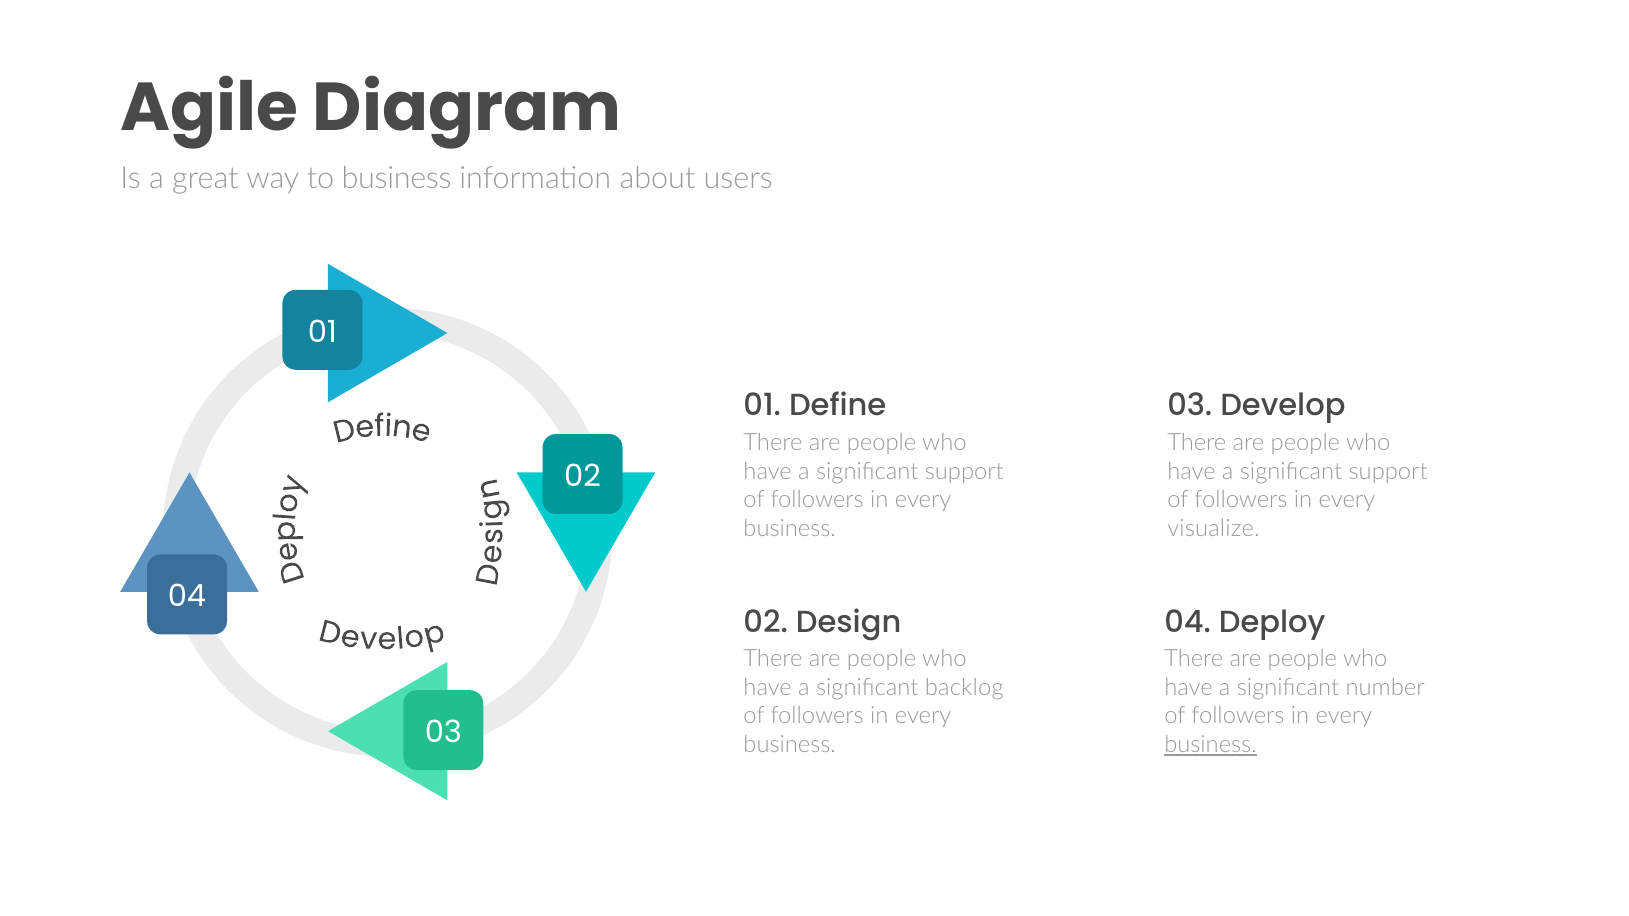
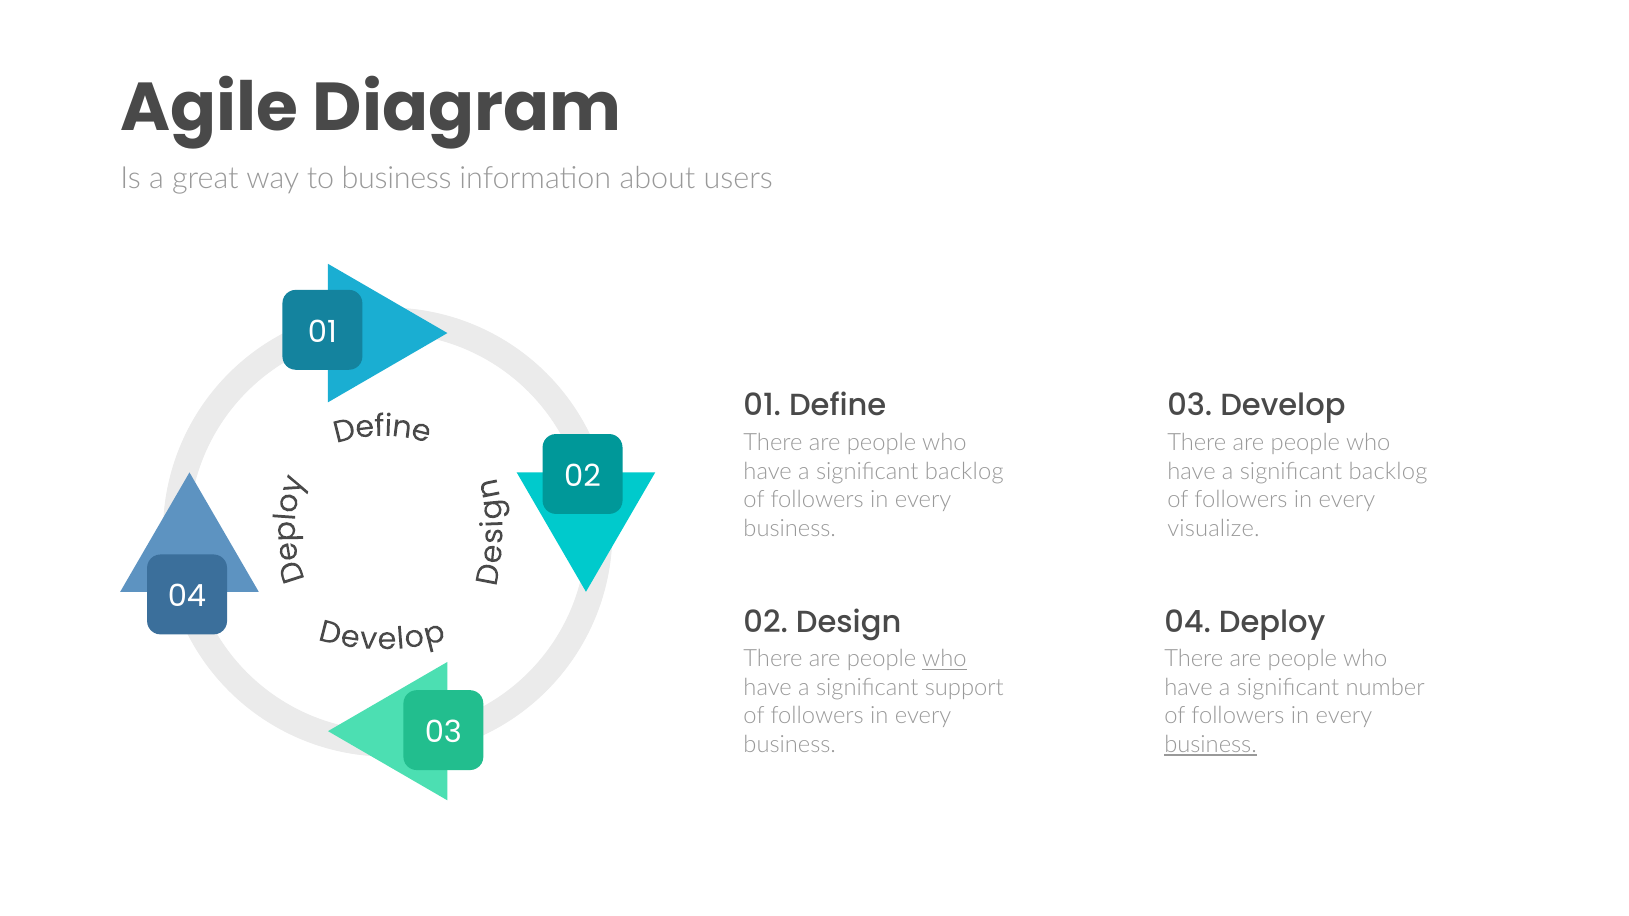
support at (964, 472): support -> backlog
support at (1388, 472): support -> backlog
who at (944, 660) underline: none -> present
backlog: backlog -> support
